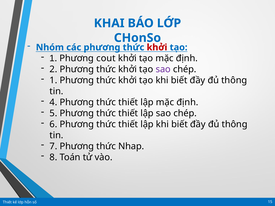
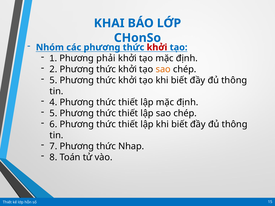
cout: cout -> phải
sao at (163, 69) colour: purple -> orange
1 at (53, 80): 1 -> 5
